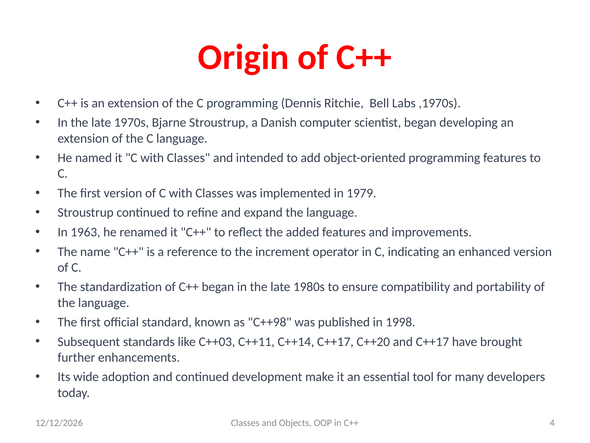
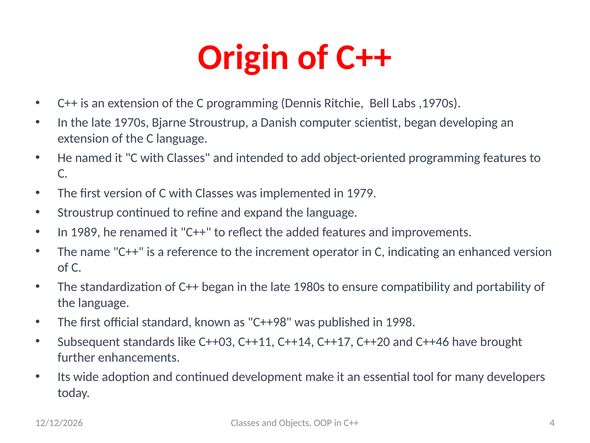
1963: 1963 -> 1989
and C++17: C++17 -> C++46
